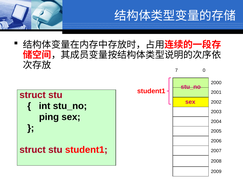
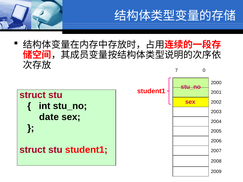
ping: ping -> date
